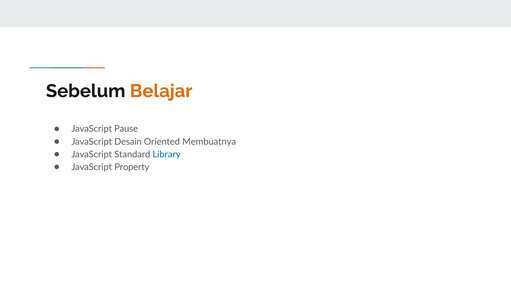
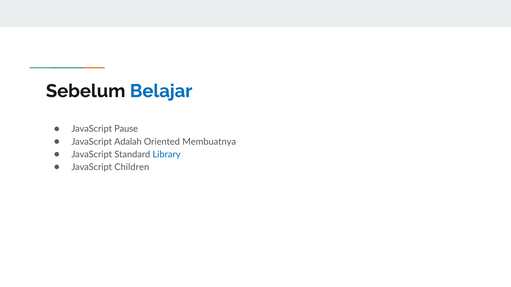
Belajar colour: orange -> blue
Desain: Desain -> Adalah
Property: Property -> Children
